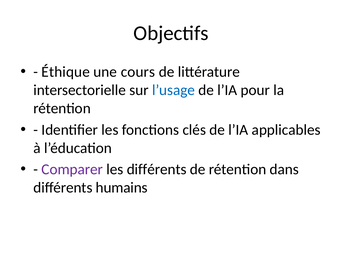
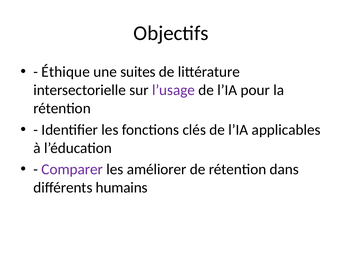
cours: cours -> suites
l’usage colour: blue -> purple
les différents: différents -> améliorer
